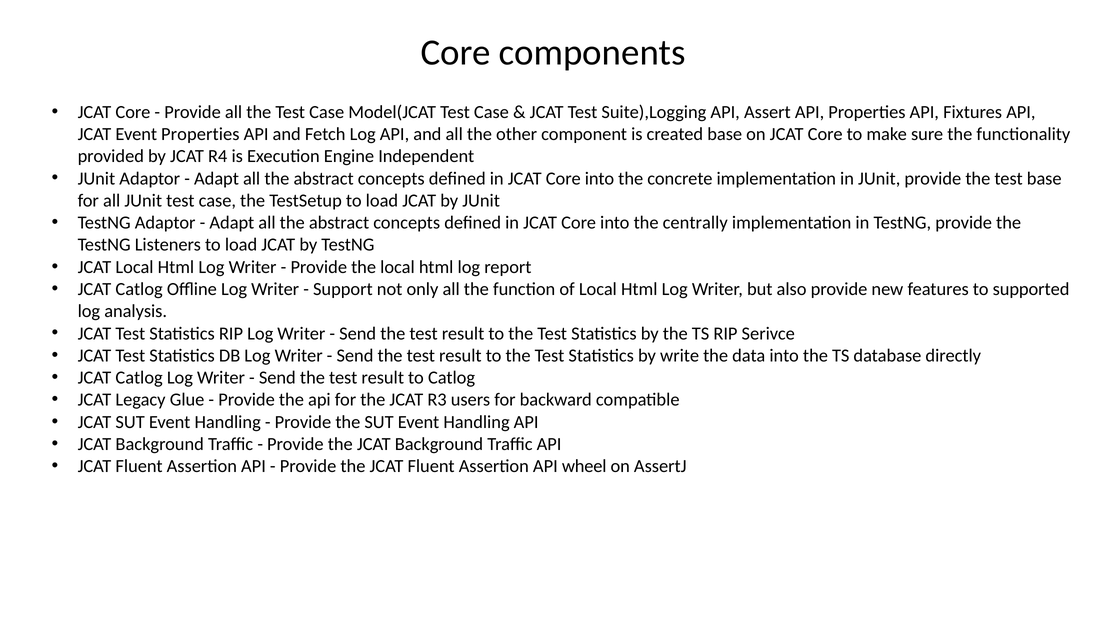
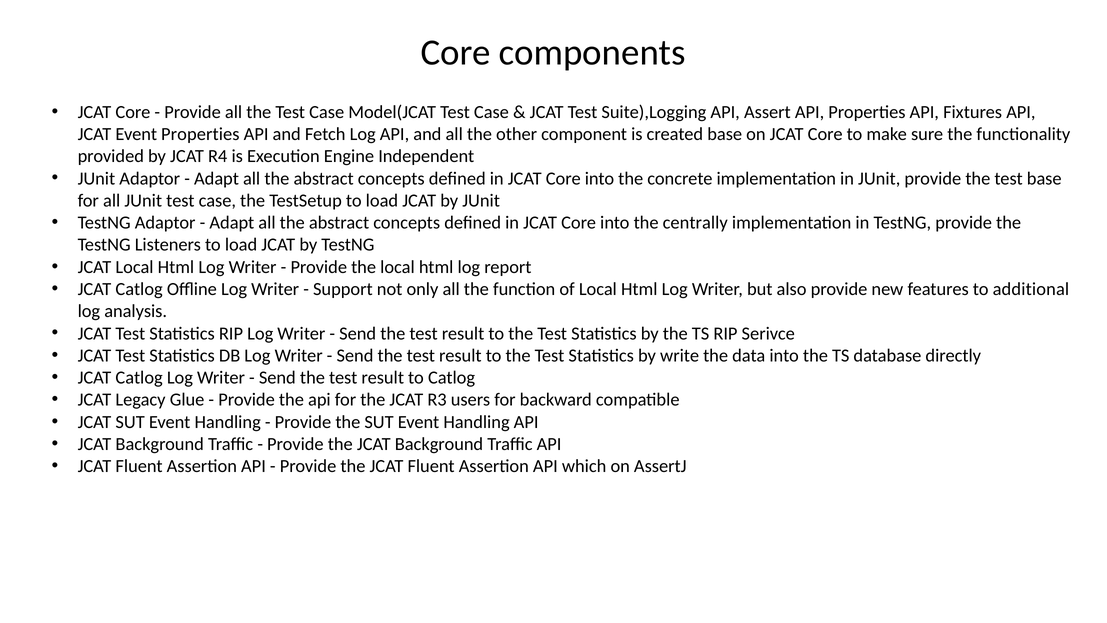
supported: supported -> additional
wheel: wheel -> which
